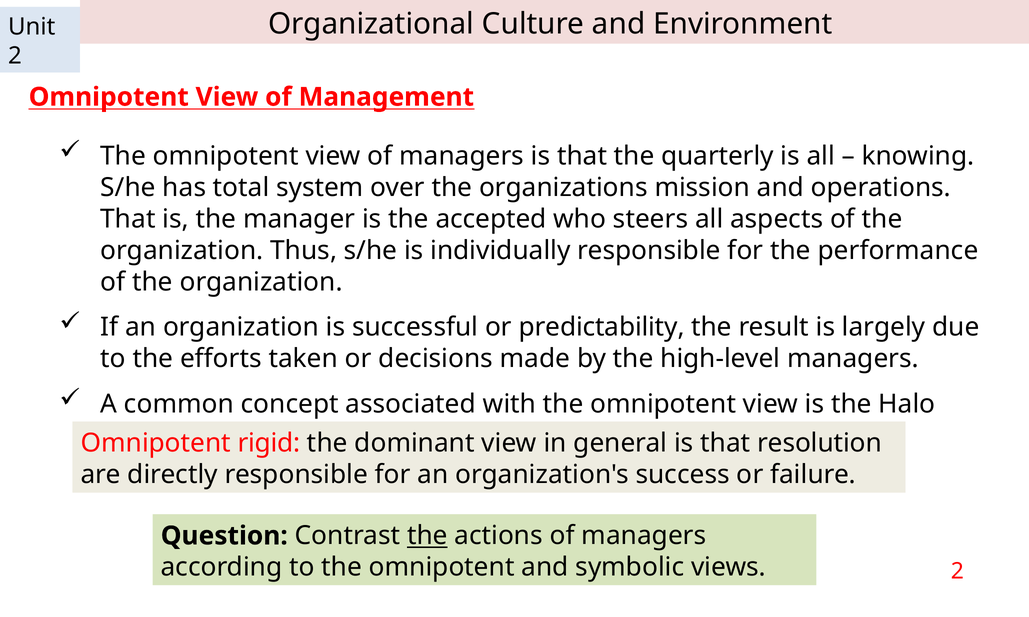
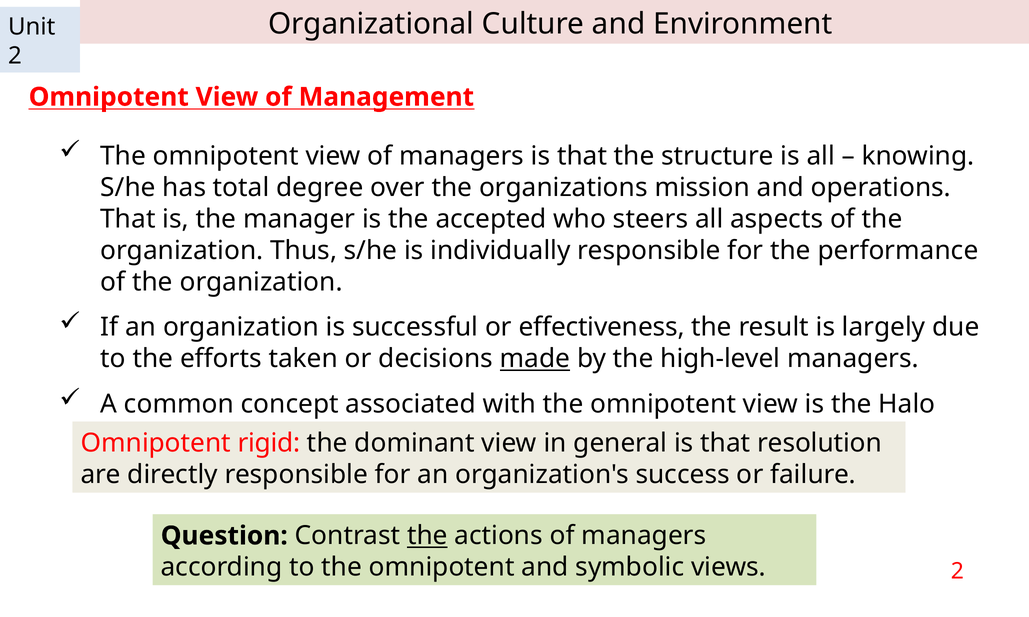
quarterly: quarterly -> structure
system: system -> degree
predictability: predictability -> effectiveness
made underline: none -> present
